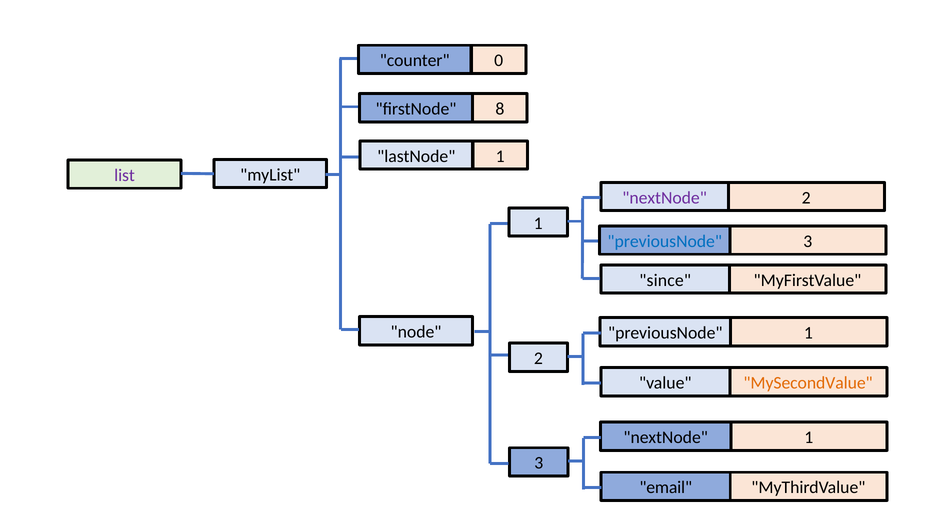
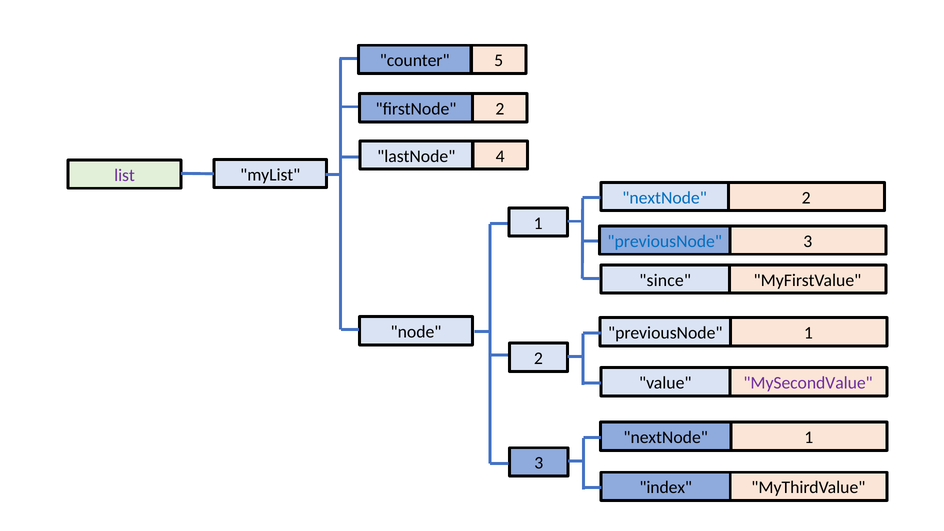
0: 0 -> 5
firstNode 8: 8 -> 2
lastNode 1: 1 -> 4
nextNode at (665, 198) colour: purple -> blue
MySecondValue colour: orange -> purple
email: email -> index
